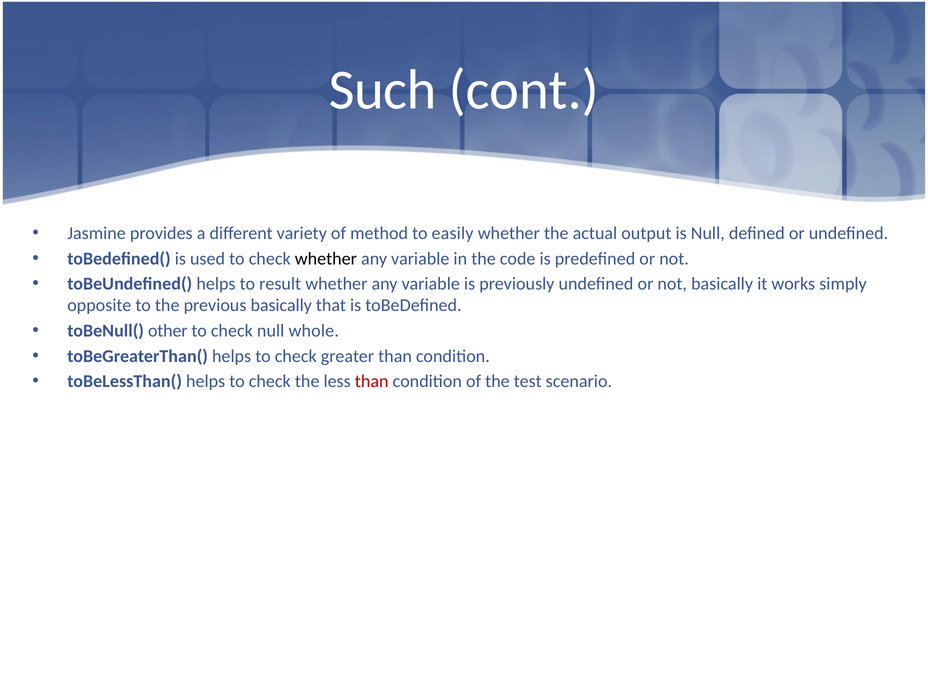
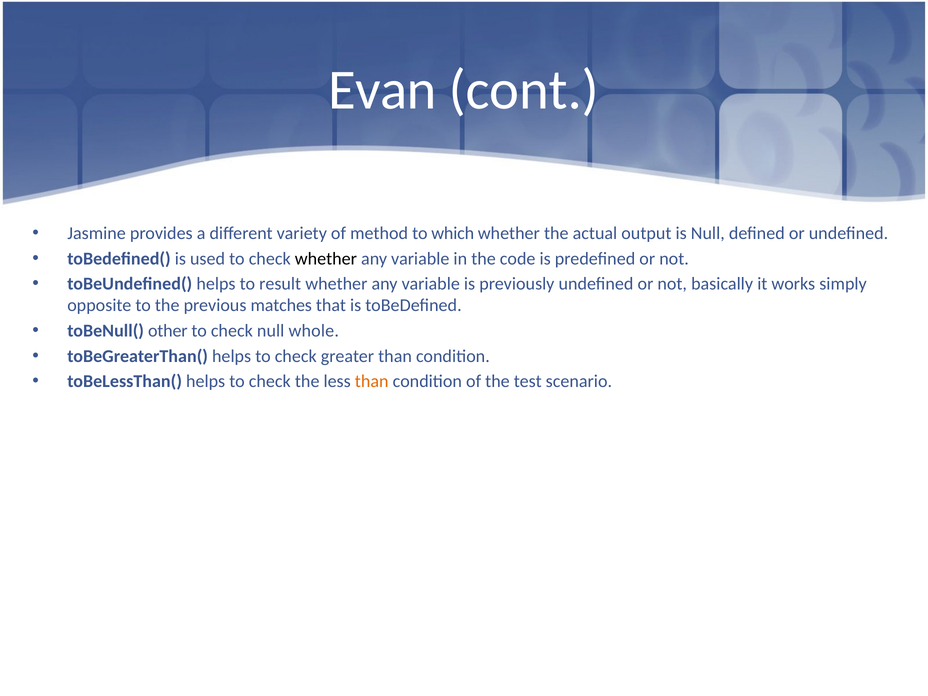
Such: Such -> Evan
easily: easily -> which
previous basically: basically -> matches
than at (372, 381) colour: red -> orange
